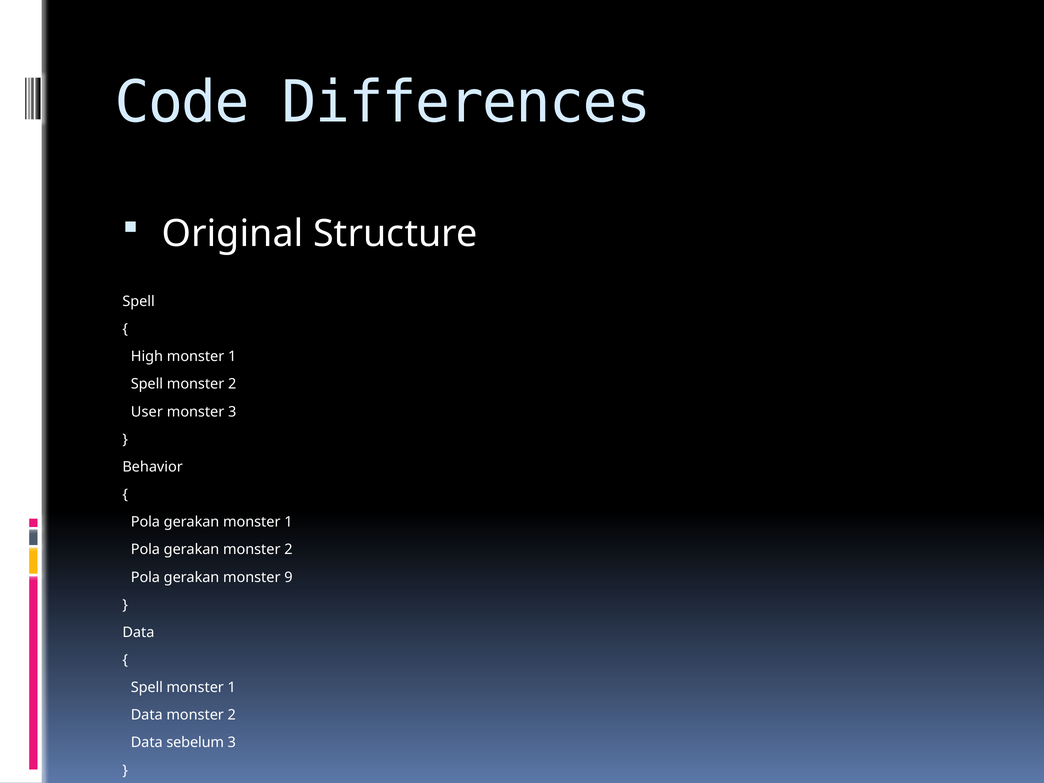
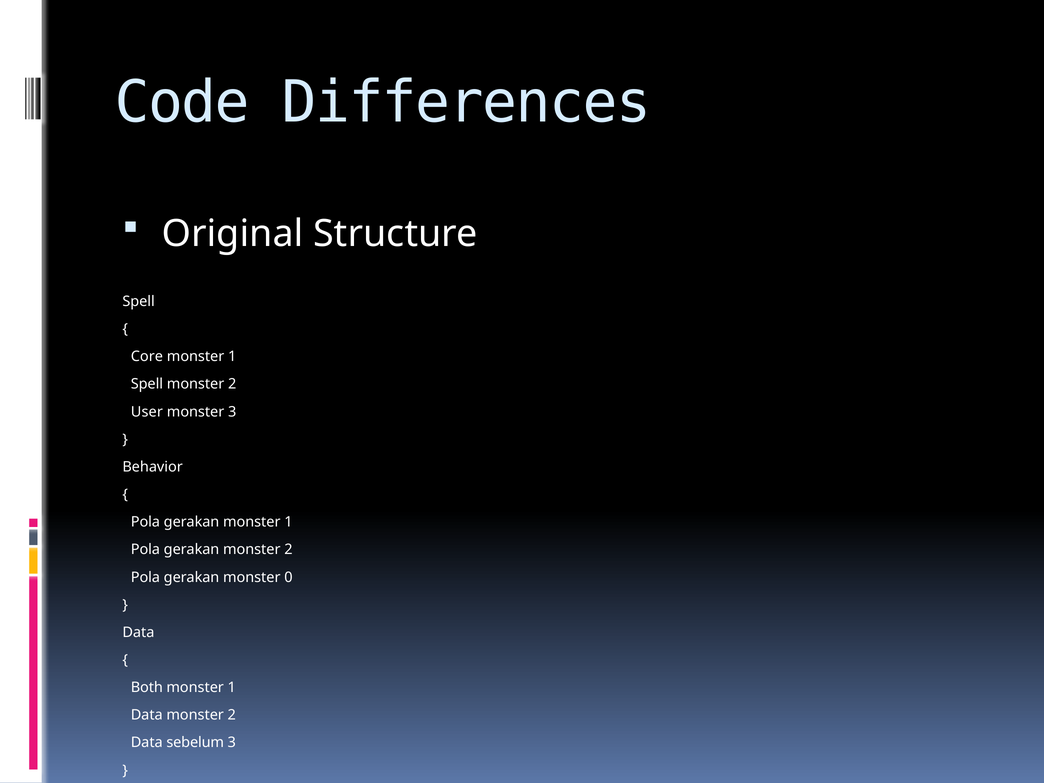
High: High -> Core
9: 9 -> 0
Spell at (147, 688): Spell -> Both
